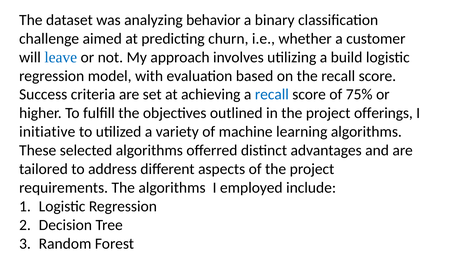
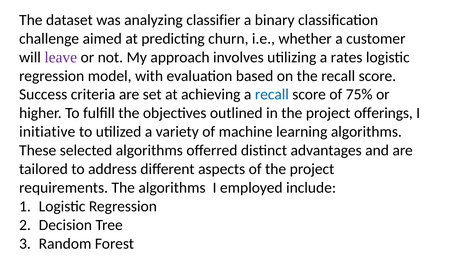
behavior: behavior -> classifier
leave colour: blue -> purple
build: build -> rates
